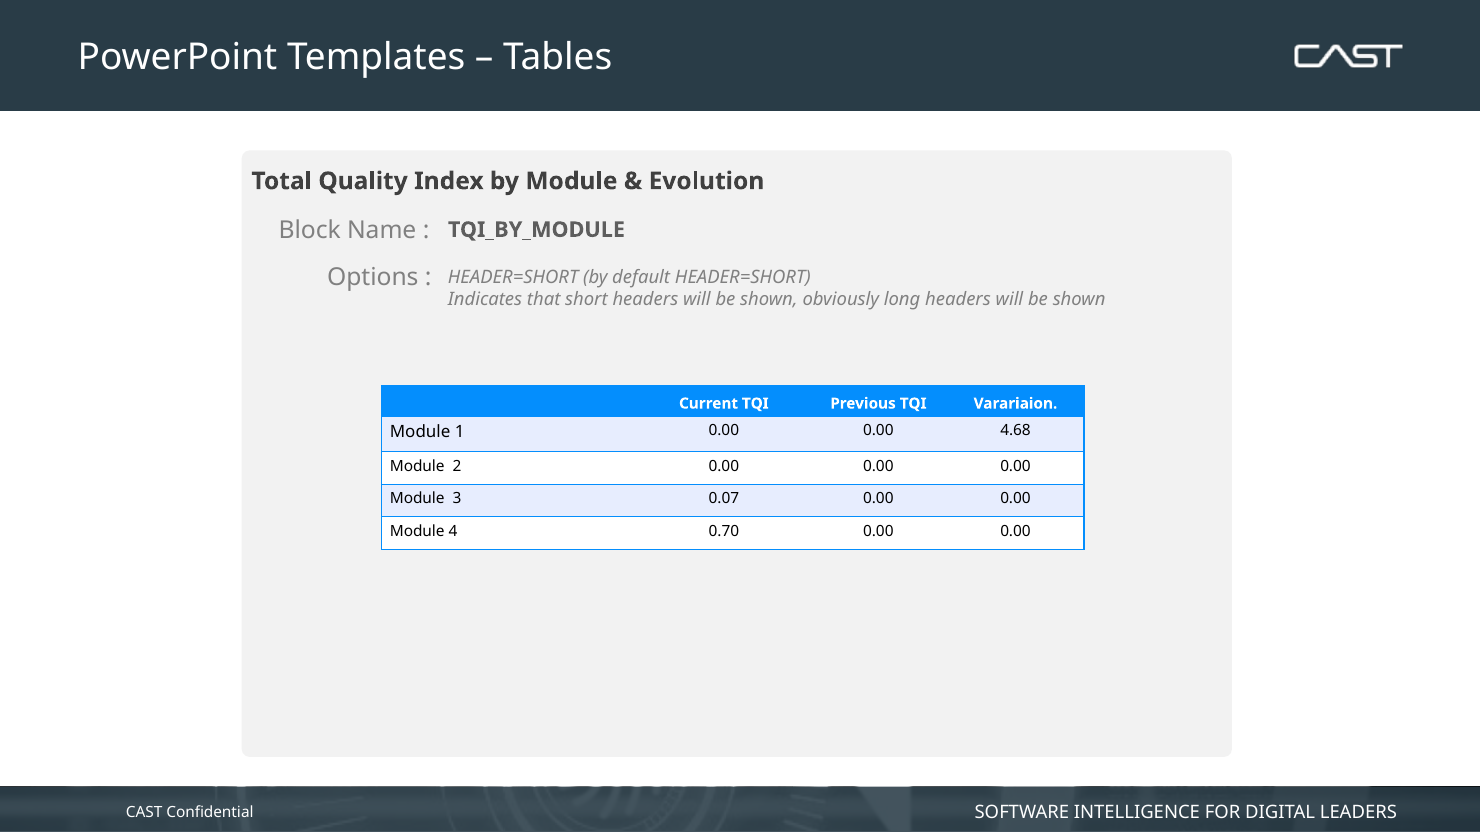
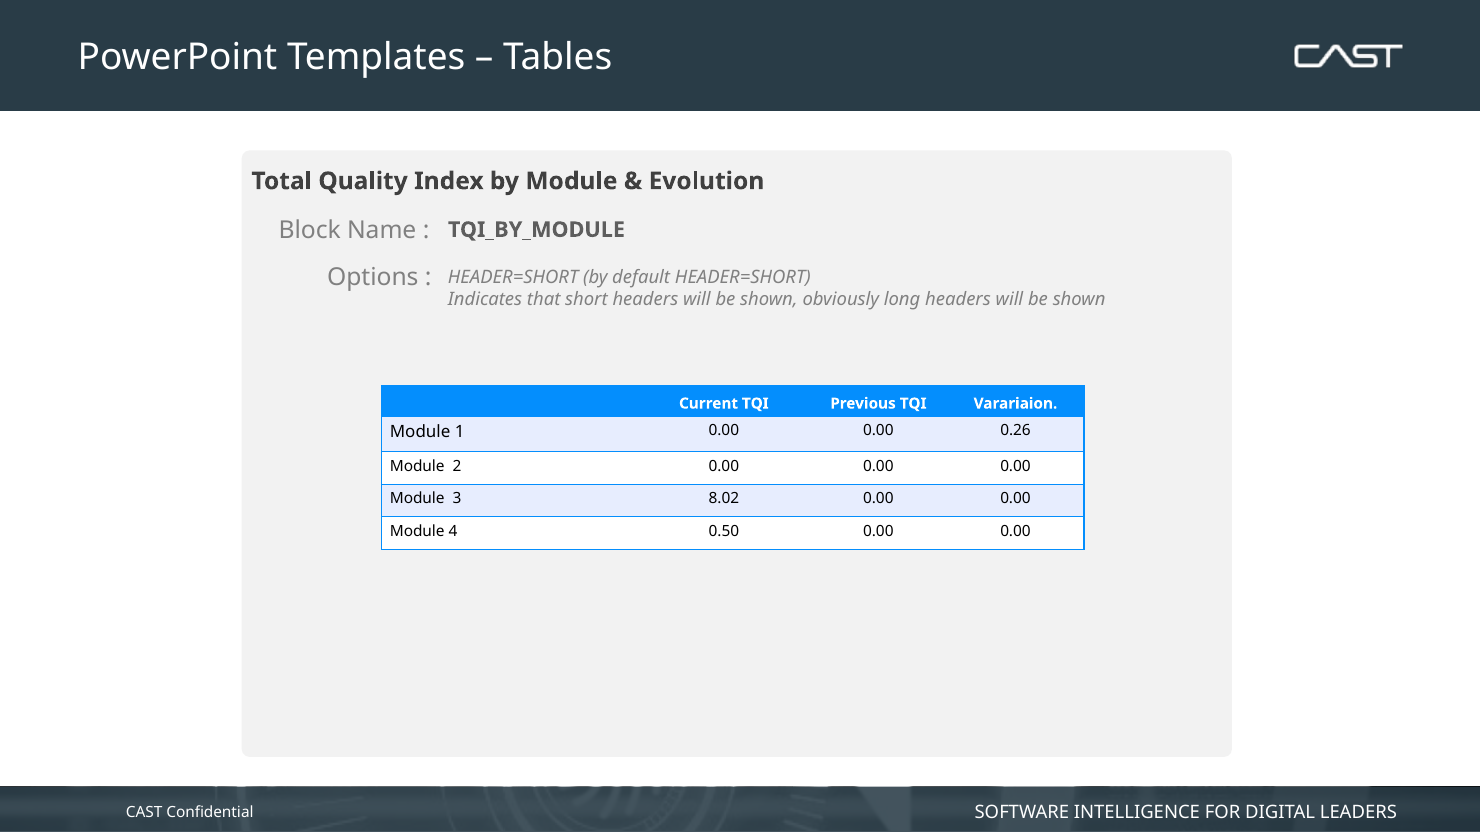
4.68: 4.68 -> 0.26
0.07: 0.07 -> 8.02
0.70: 0.70 -> 0.50
